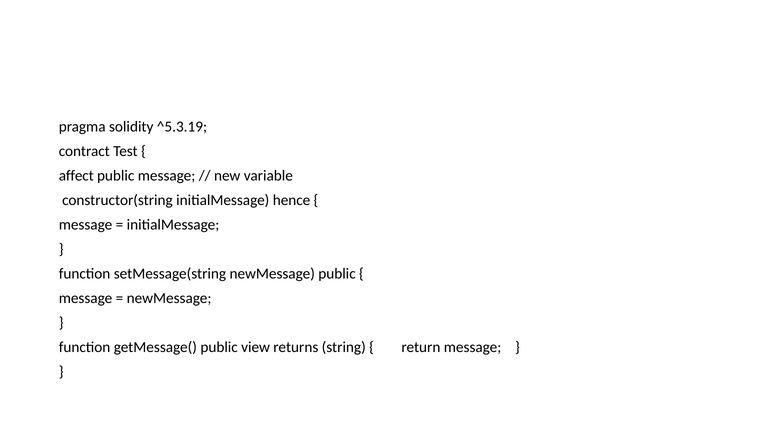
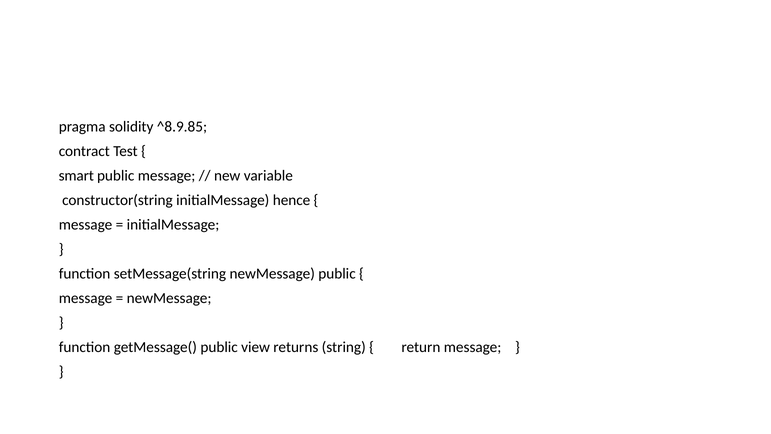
^5.3.19: ^5.3.19 -> ^8.9.85
affect: affect -> smart
